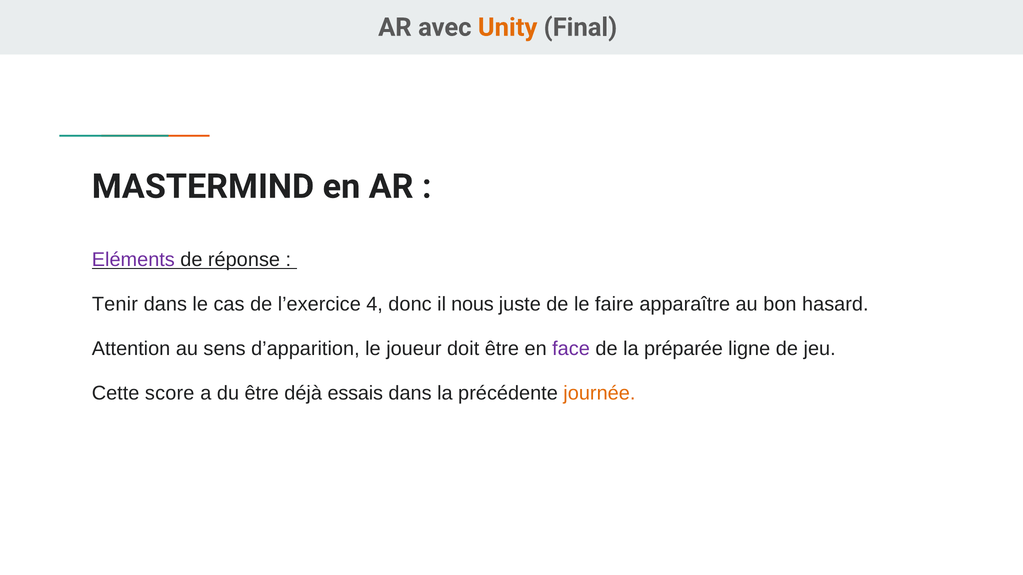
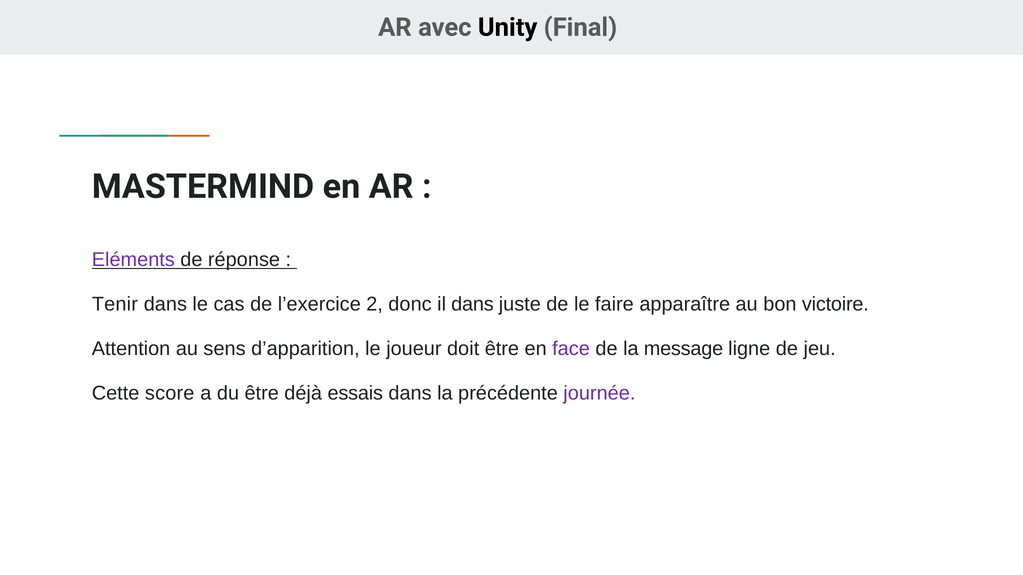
Unity colour: orange -> black
4: 4 -> 2
il nous: nous -> dans
hasard: hasard -> victoire
préparée: préparée -> message
journée colour: orange -> purple
